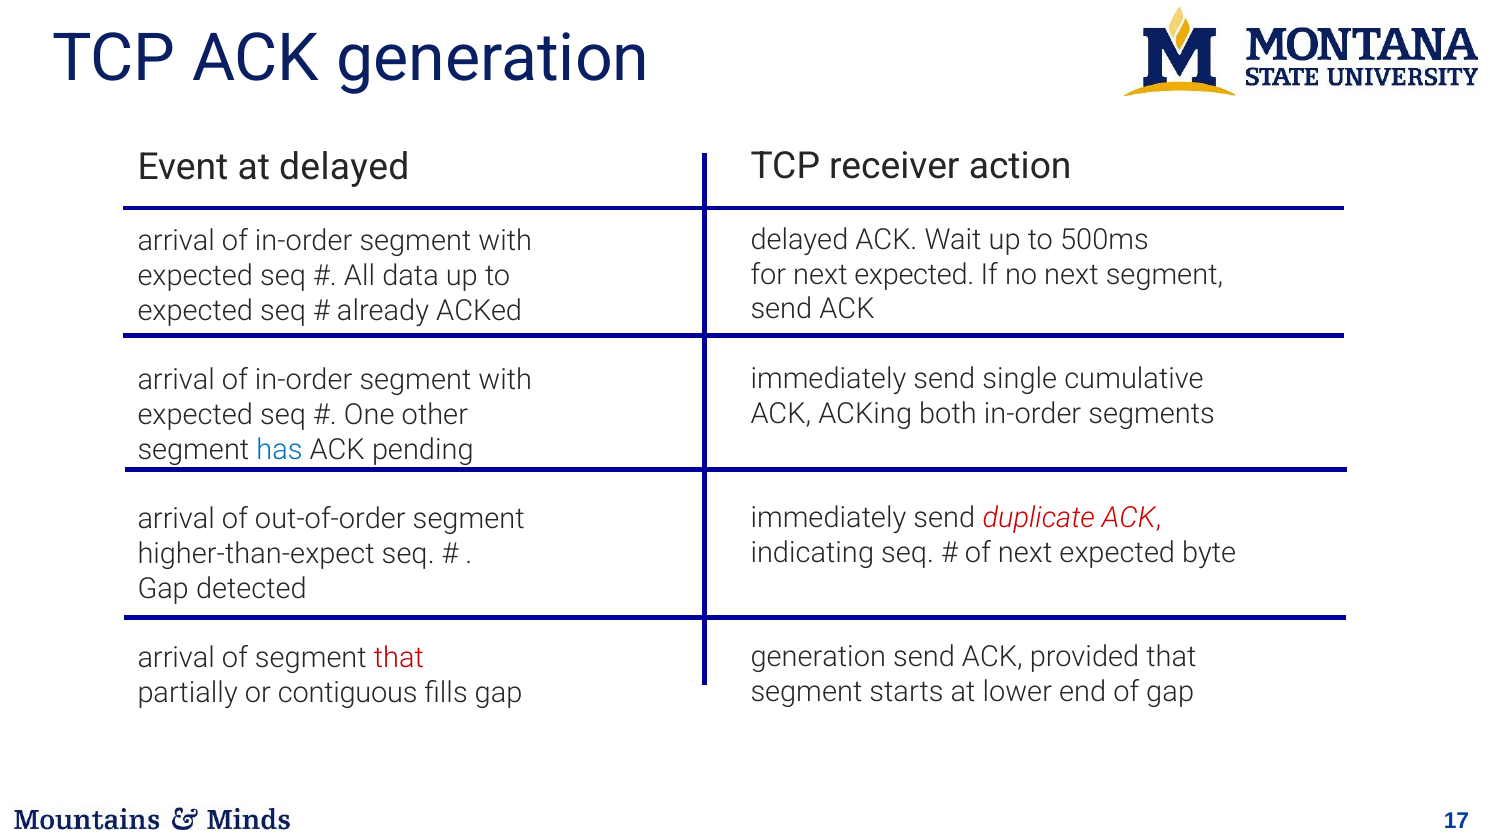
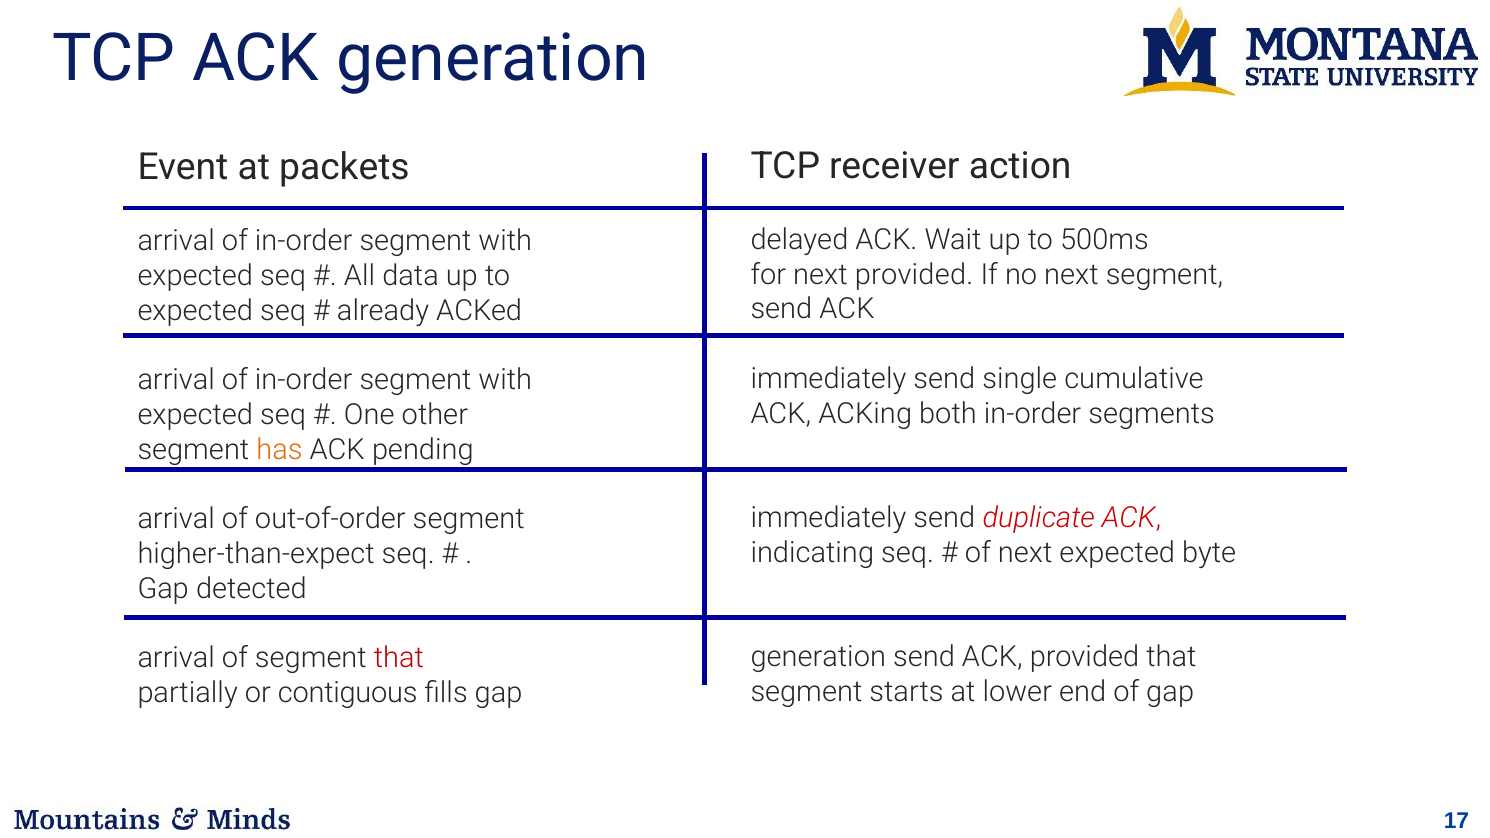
at delayed: delayed -> packets
for next expected: expected -> provided
has colour: blue -> orange
